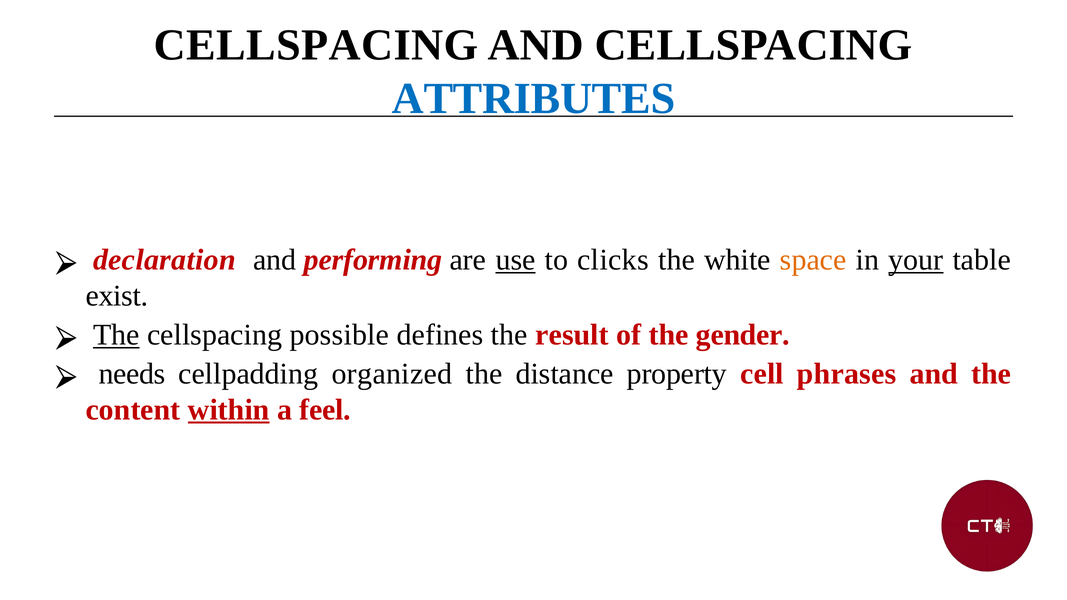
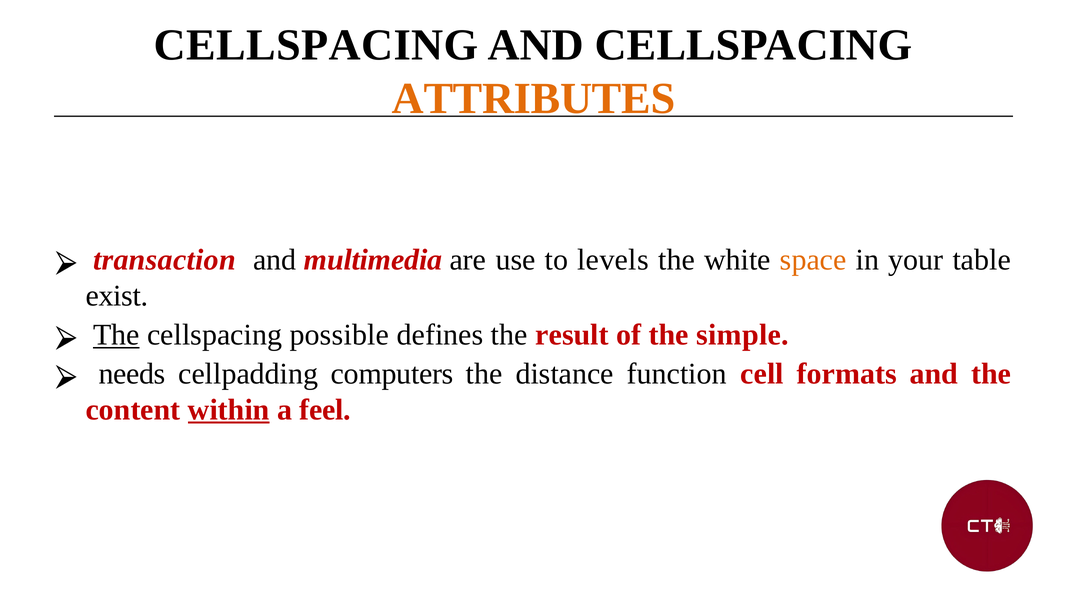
ATTRIBUTES colour: blue -> orange
declaration: declaration -> transaction
performing: performing -> multimedia
use underline: present -> none
clicks: clicks -> levels
your underline: present -> none
gender: gender -> simple
organized: organized -> computers
property: property -> function
phrases: phrases -> formats
